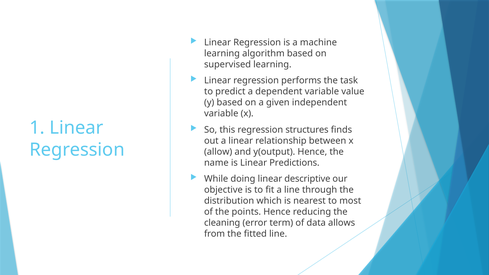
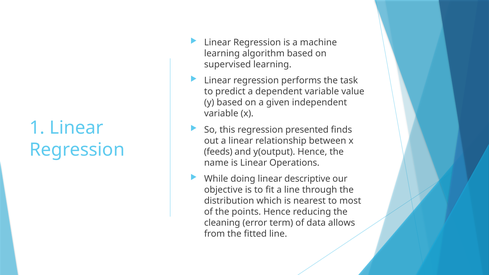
structures: structures -> presented
allow: allow -> feeds
Predictions: Predictions -> Operations
